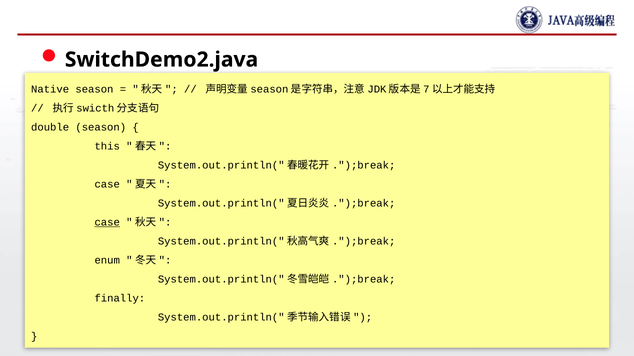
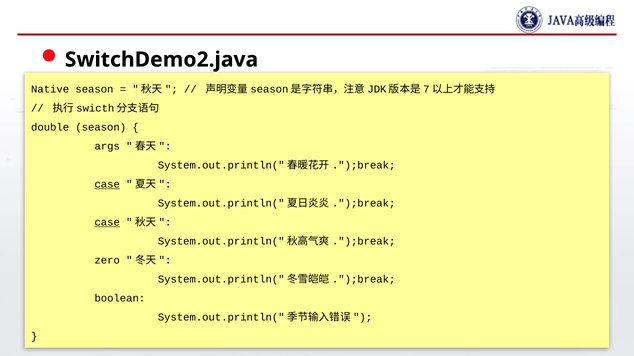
this: this -> args
case at (107, 185) underline: none -> present
enum: enum -> zero
finally: finally -> boolean
